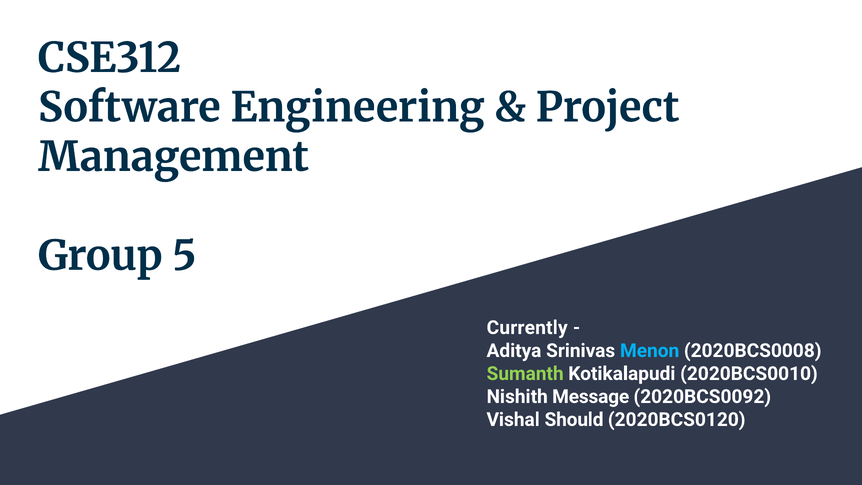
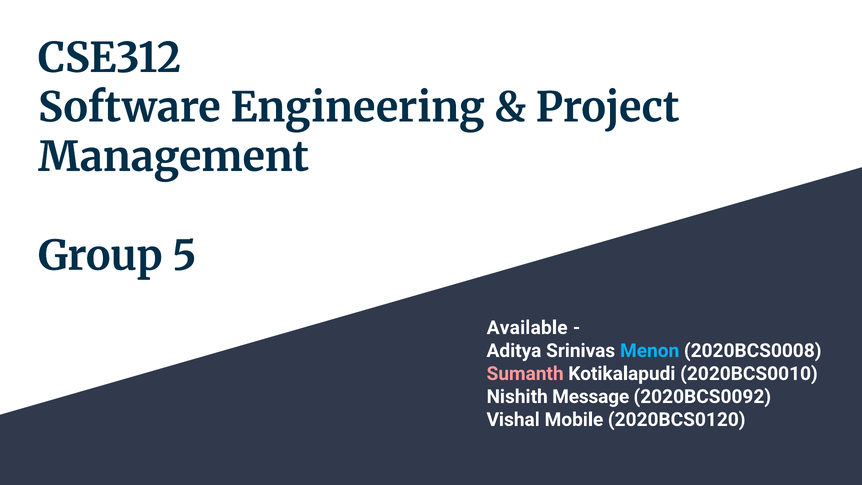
Currently: Currently -> Available
Sumanth colour: light green -> pink
Should: Should -> Mobile
